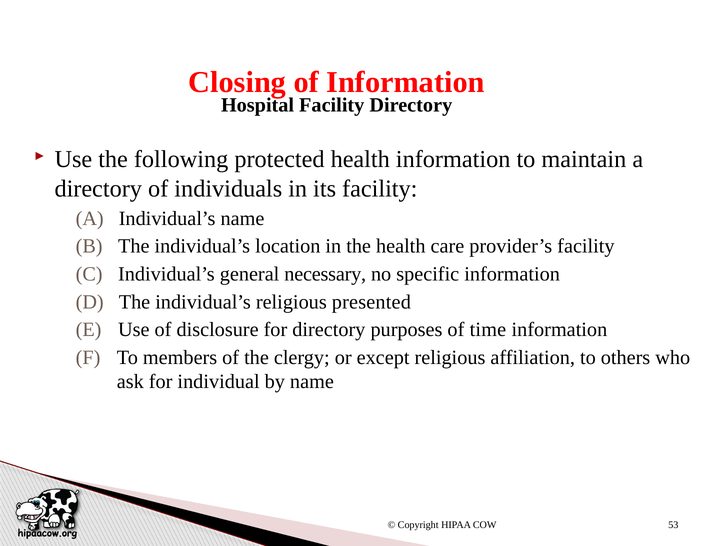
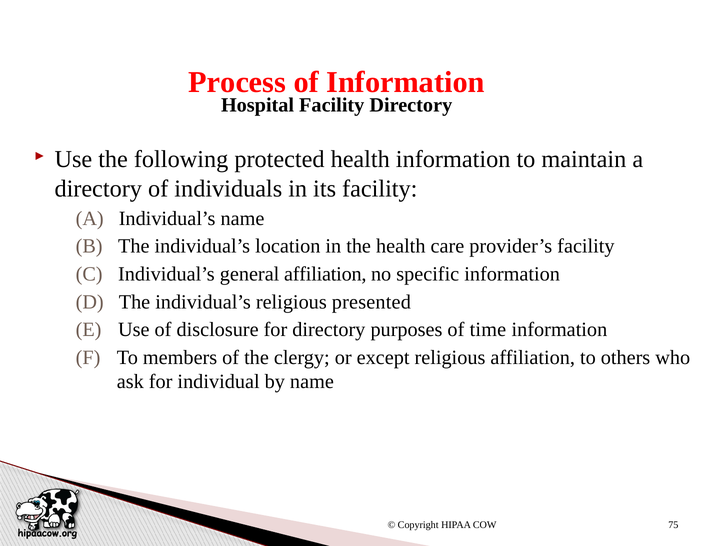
Closing: Closing -> Process
general necessary: necessary -> affiliation
53: 53 -> 75
